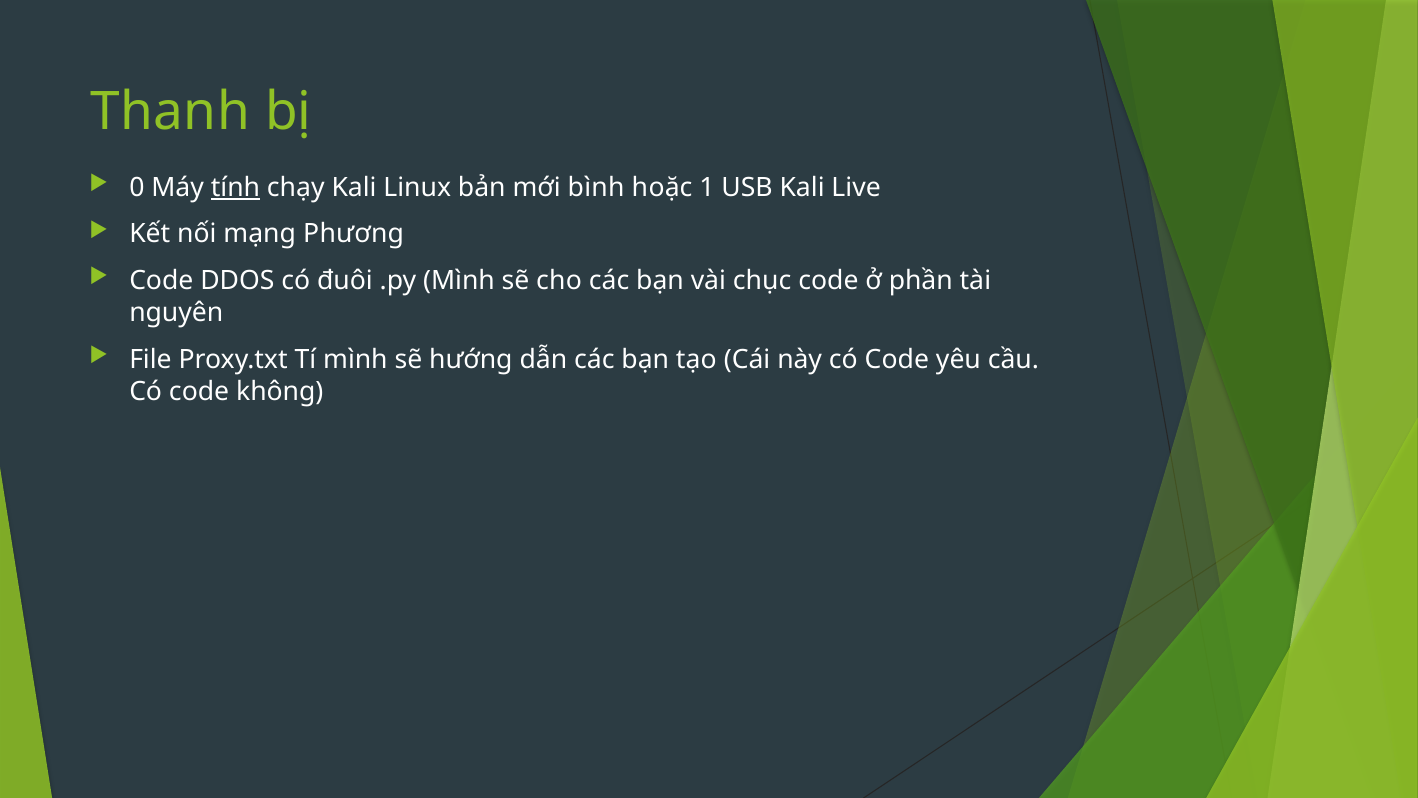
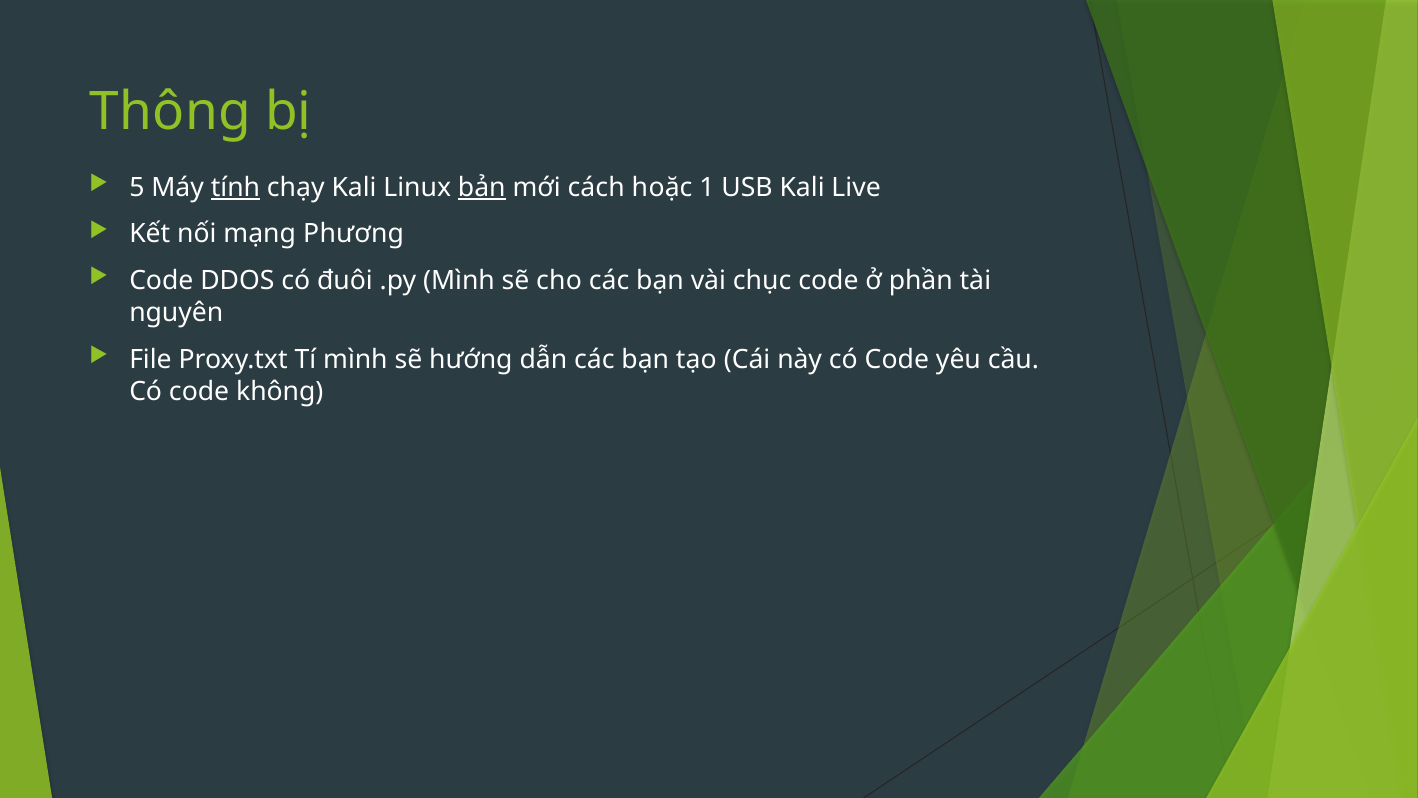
Thanh: Thanh -> Thông
0: 0 -> 5
bản underline: none -> present
bình: bình -> cách
